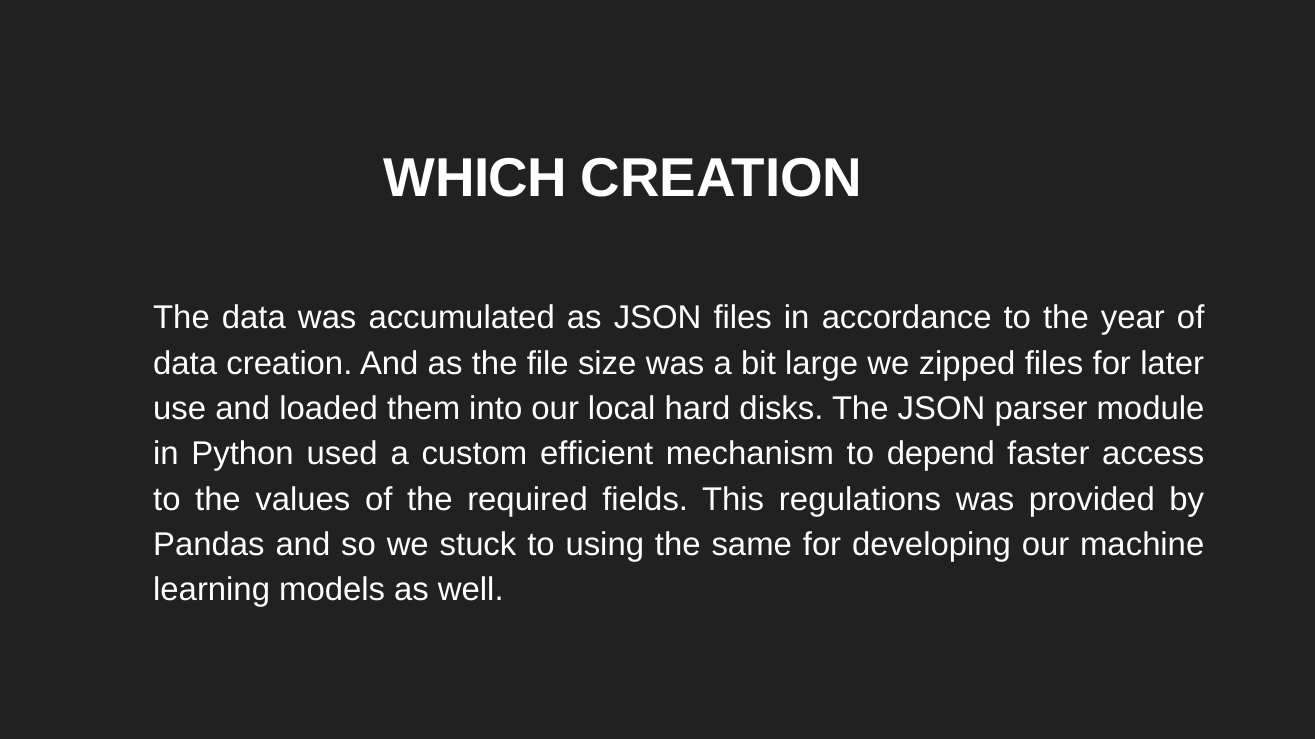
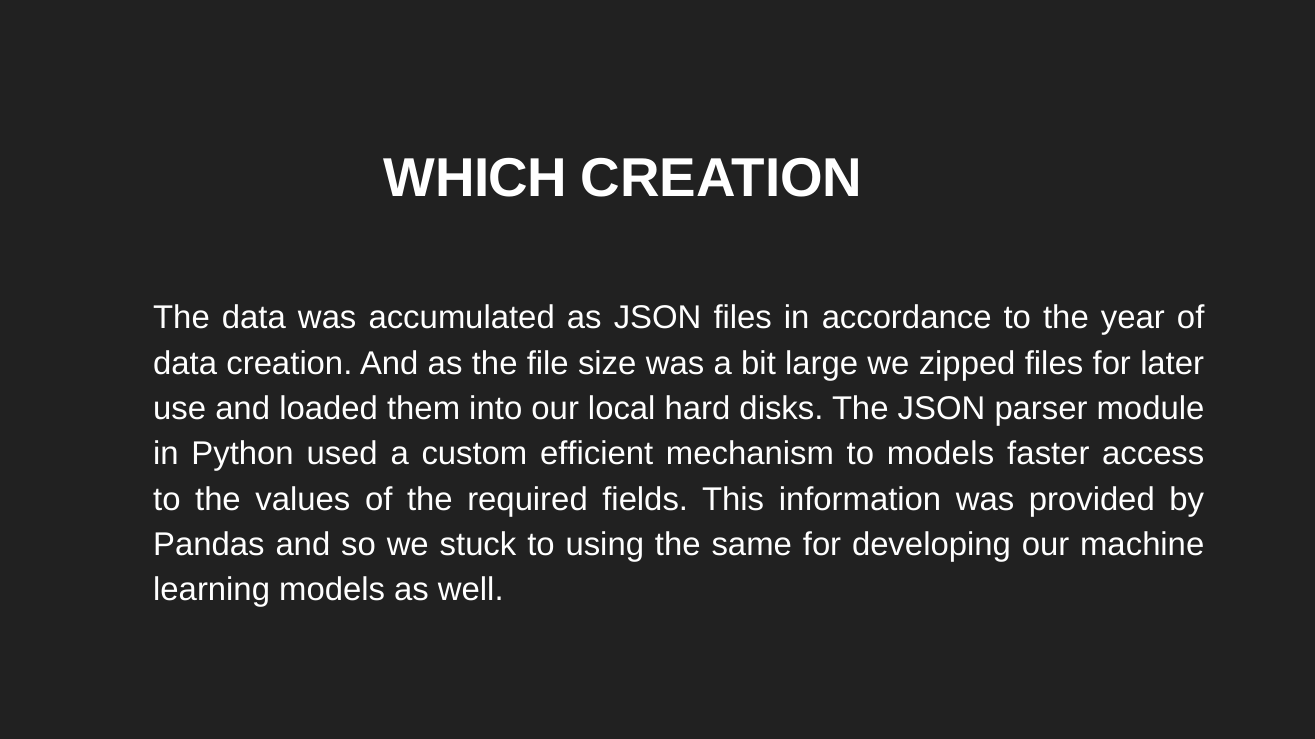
to depend: depend -> models
regulations: regulations -> information
